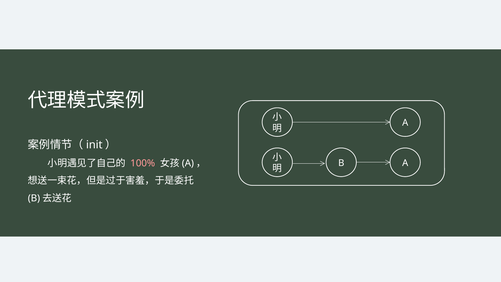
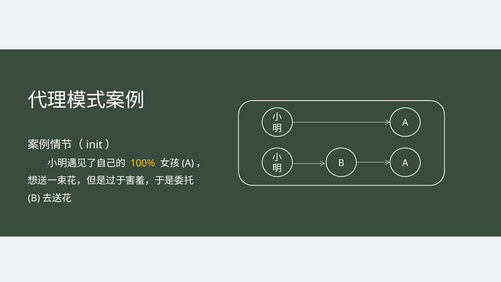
100% colour: pink -> yellow
